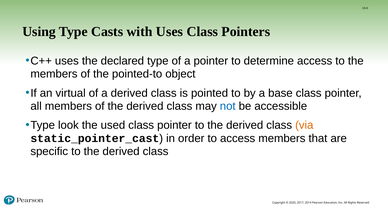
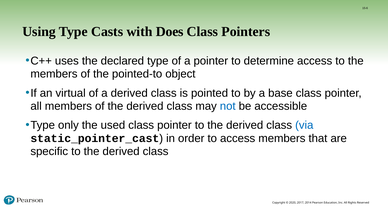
with Uses: Uses -> Does
look: look -> only
via colour: orange -> blue
